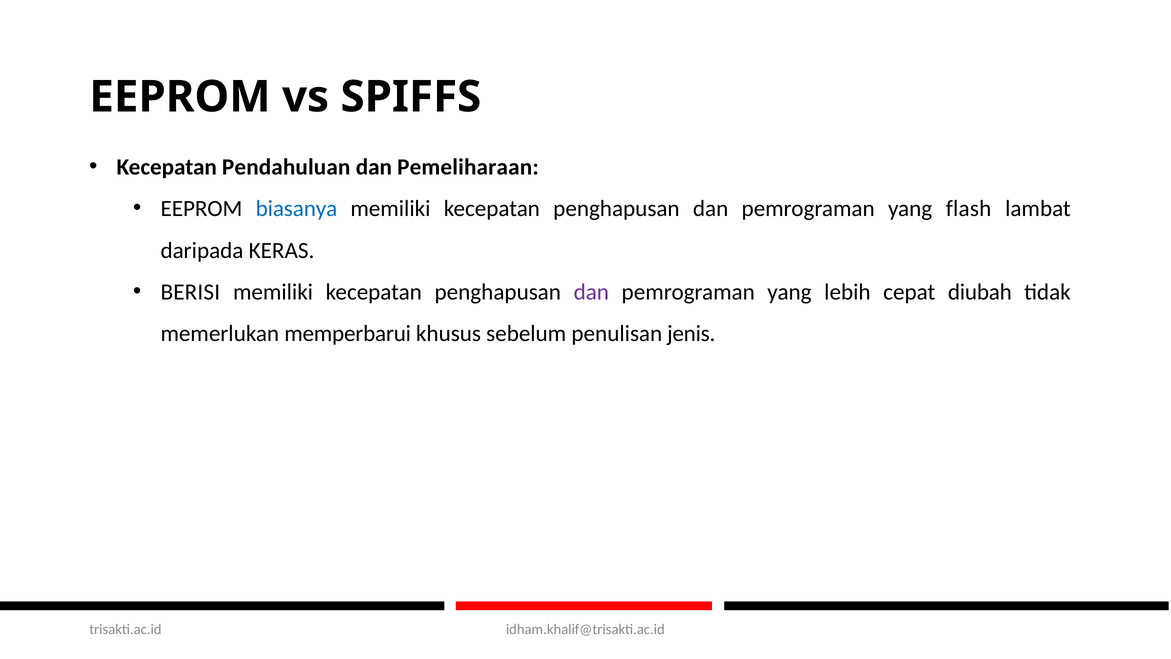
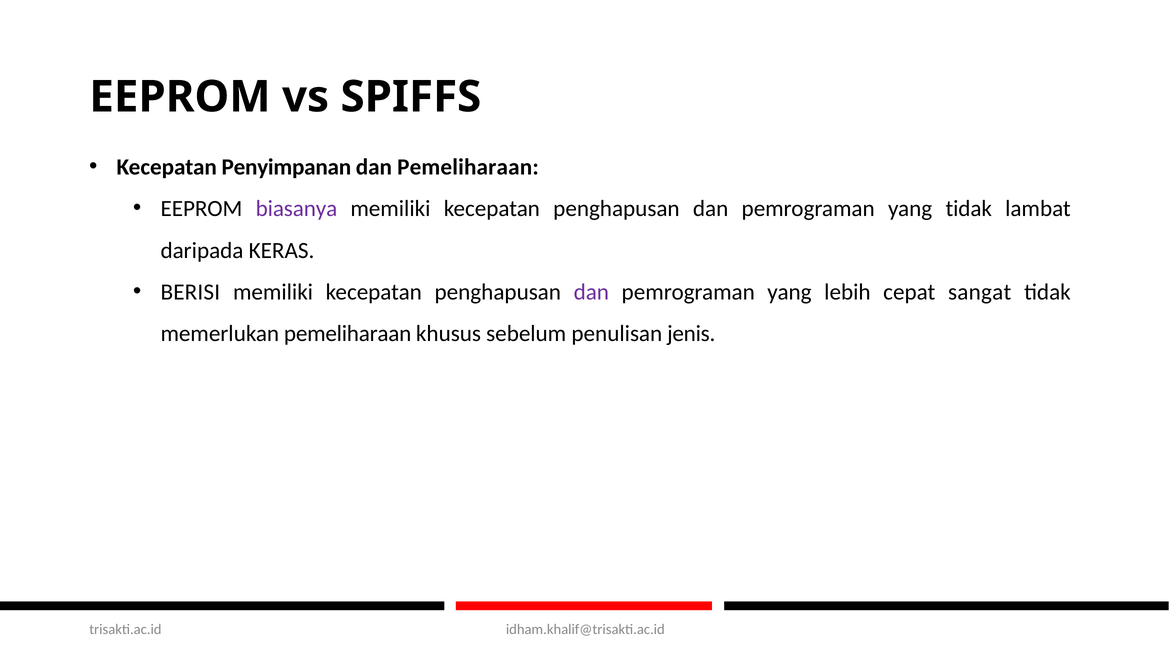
Pendahuluan: Pendahuluan -> Penyimpanan
biasanya colour: blue -> purple
yang flash: flash -> tidak
diubah: diubah -> sangat
memerlukan memperbarui: memperbarui -> pemeliharaan
